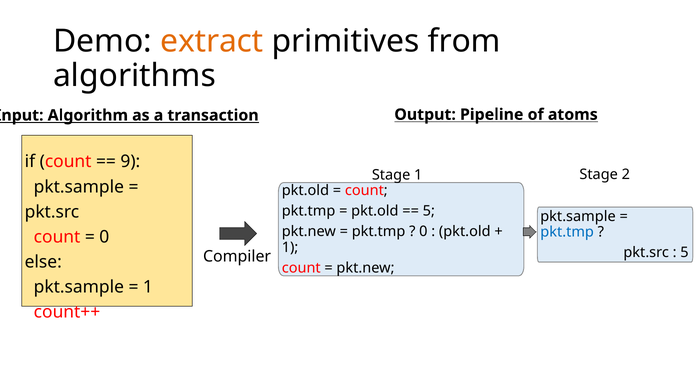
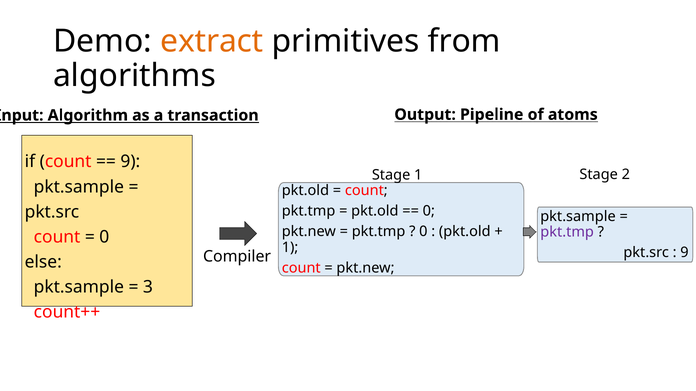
5 at (429, 211): 5 -> 0
pkt.tmp at (567, 232) colour: blue -> purple
5 at (684, 253): 5 -> 9
1 at (148, 287): 1 -> 3
